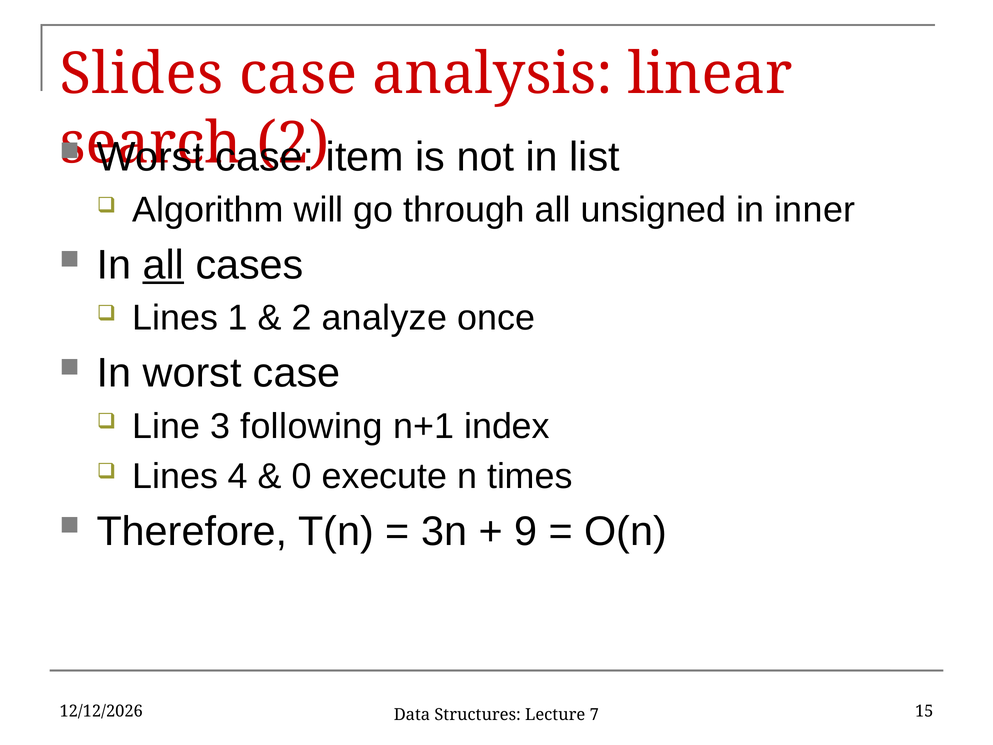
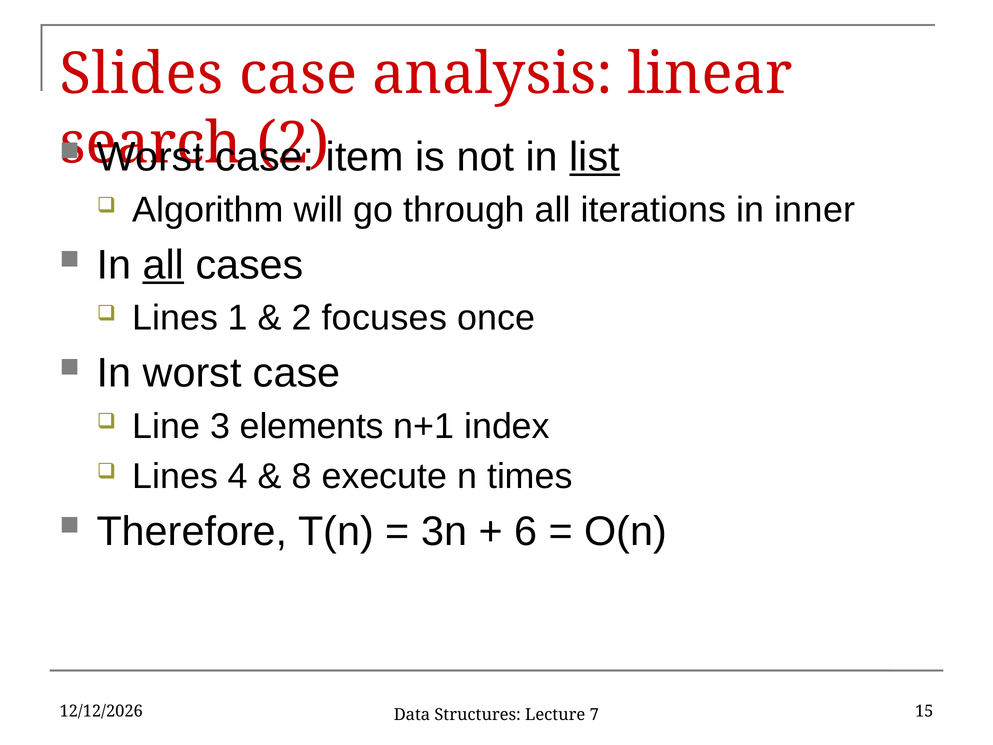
list underline: none -> present
unsigned: unsigned -> iterations
analyze: analyze -> focuses
following: following -> elements
0: 0 -> 8
9: 9 -> 6
